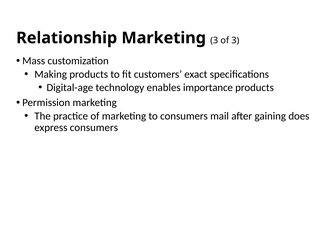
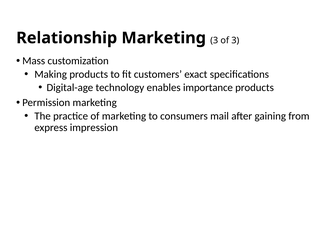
does: does -> from
express consumers: consumers -> impression
